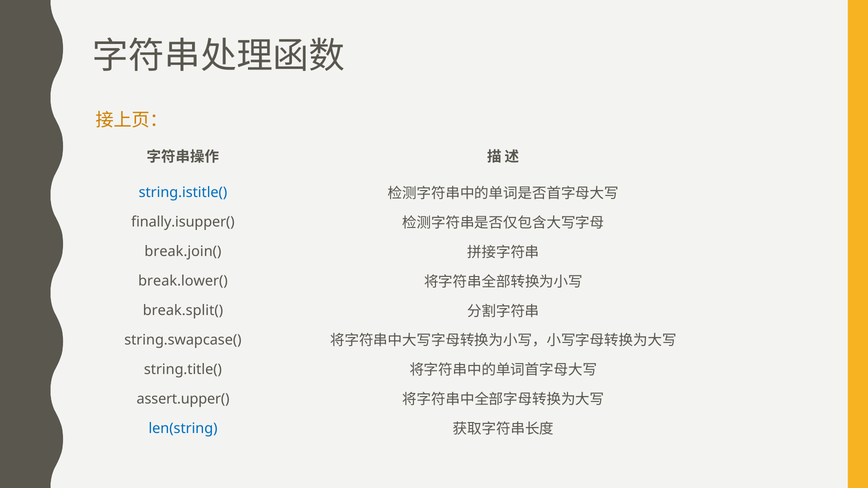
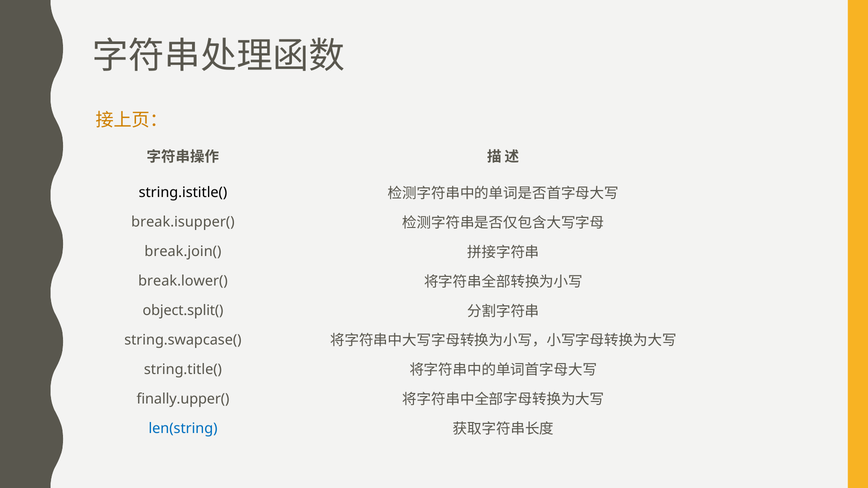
string.istitle( colour: blue -> black
finally.isupper(: finally.isupper( -> break.isupper(
break.split(: break.split( -> object.split(
assert.upper(: assert.upper( -> finally.upper(
